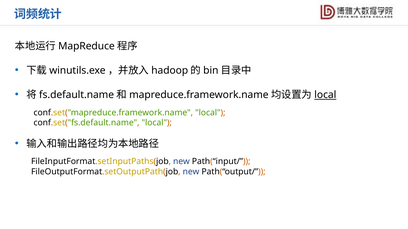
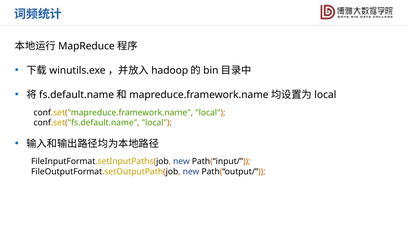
local at (325, 95) underline: present -> none
